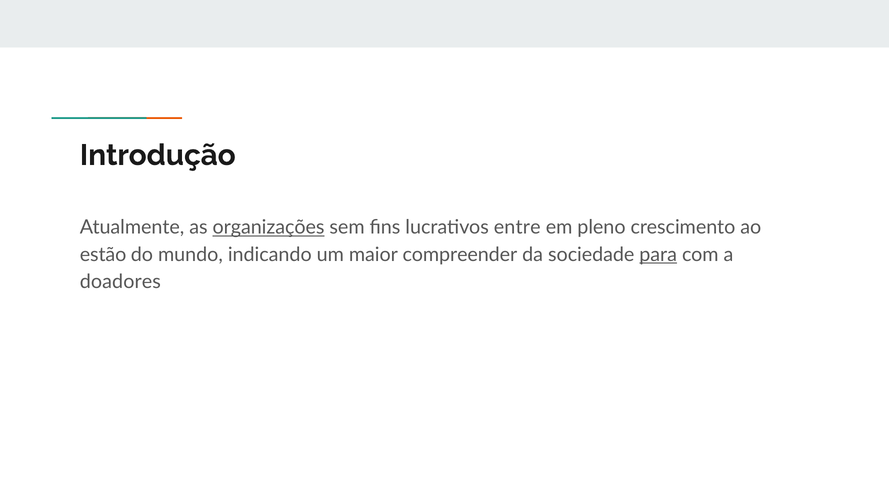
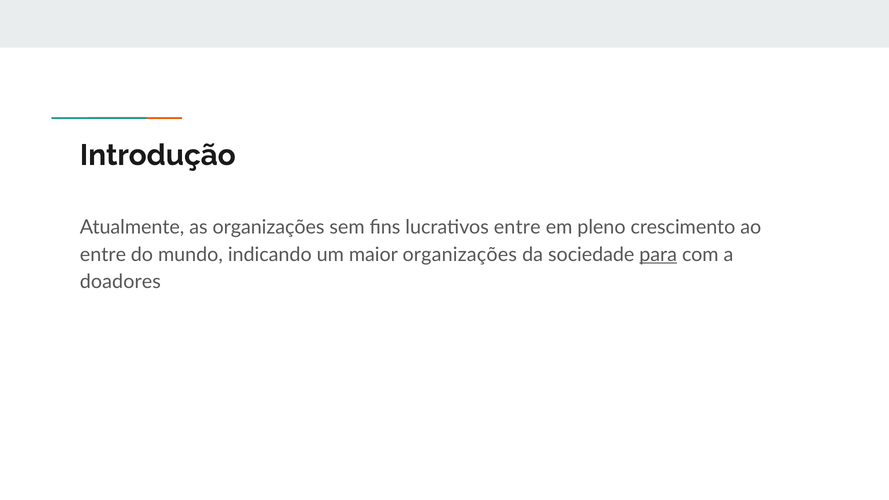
organizações at (269, 227) underline: present -> none
estão at (103, 255): estão -> entre
maior compreender: compreender -> organizações
